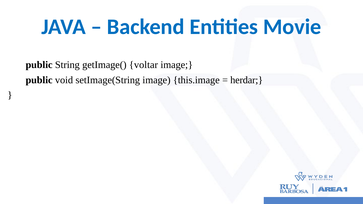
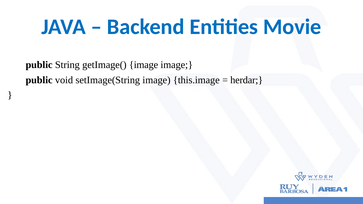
getImage( voltar: voltar -> image
